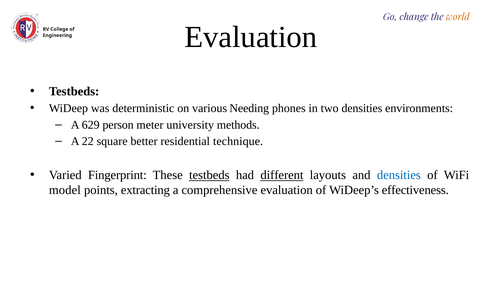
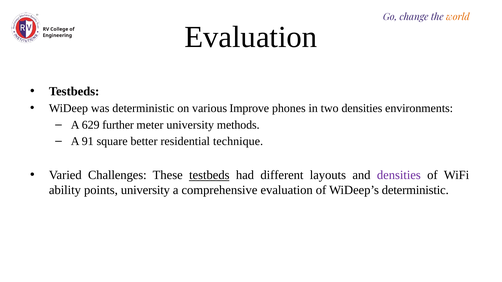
Needing: Needing -> Improve
person: person -> further
22: 22 -> 91
Fingerprint: Fingerprint -> Challenges
different underline: present -> none
densities at (399, 175) colour: blue -> purple
model: model -> ability
points extracting: extracting -> university
WiDeep’s effectiveness: effectiveness -> deterministic
